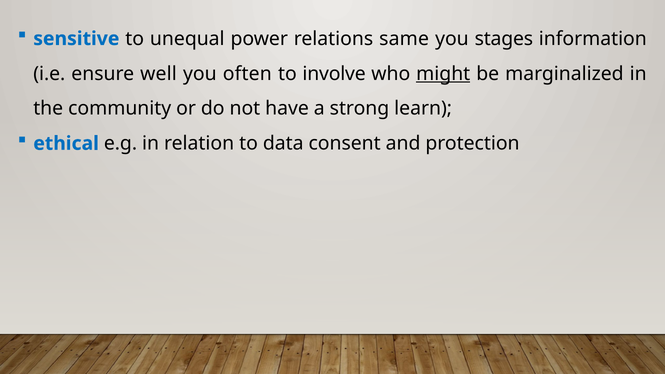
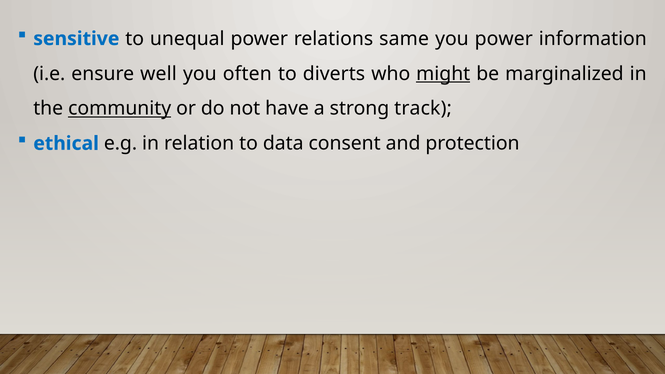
you stages: stages -> power
involve: involve -> diverts
community underline: none -> present
learn: learn -> track
